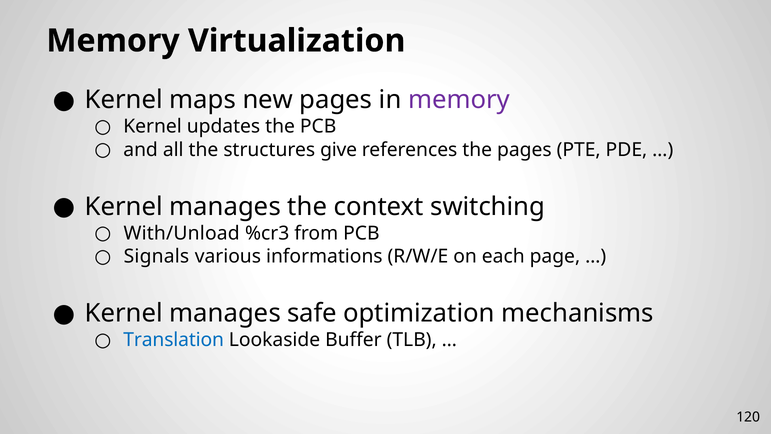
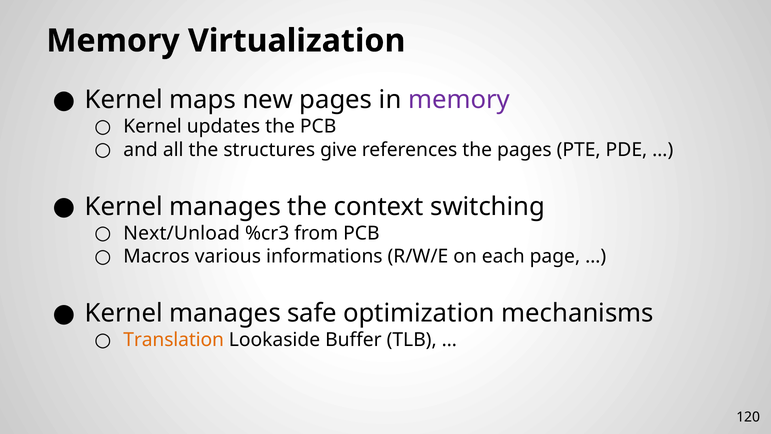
With/Unload: With/Unload -> Next/Unload
Signals: Signals -> Macros
Translation colour: blue -> orange
